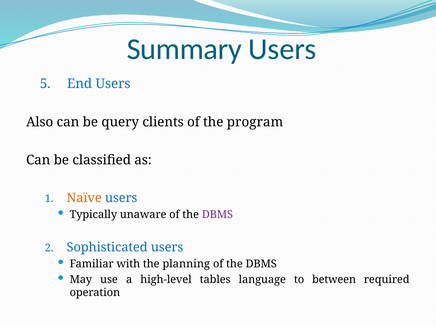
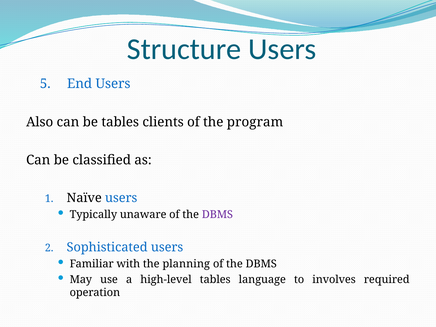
Summary: Summary -> Structure
be query: query -> tables
Naïve colour: orange -> black
between: between -> involves
